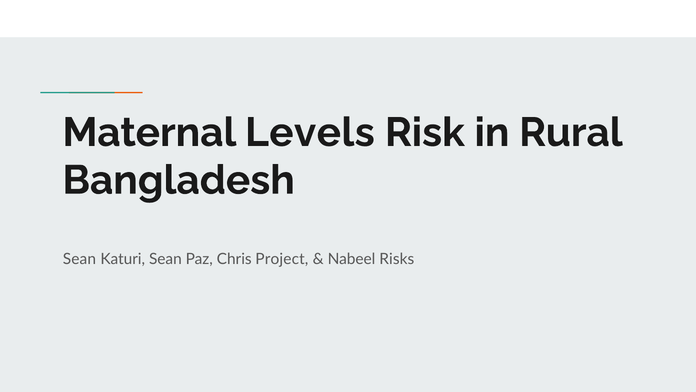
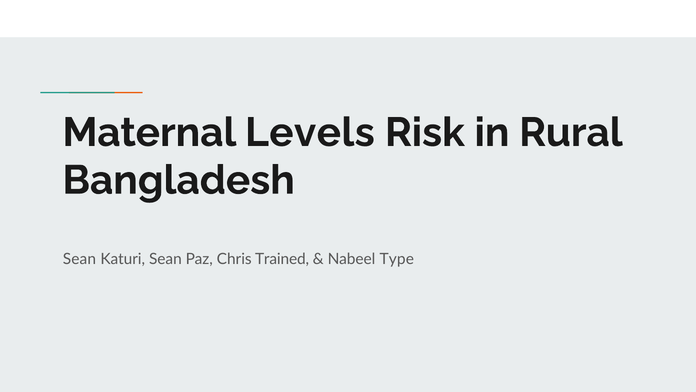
Project: Project -> Trained
Risks: Risks -> Type
